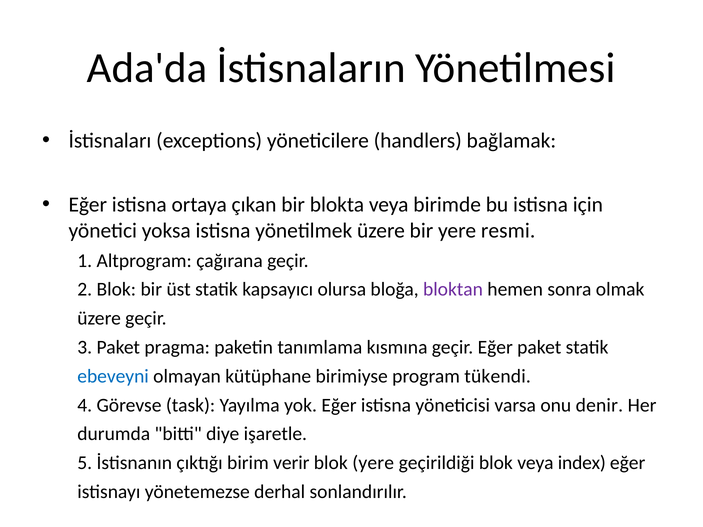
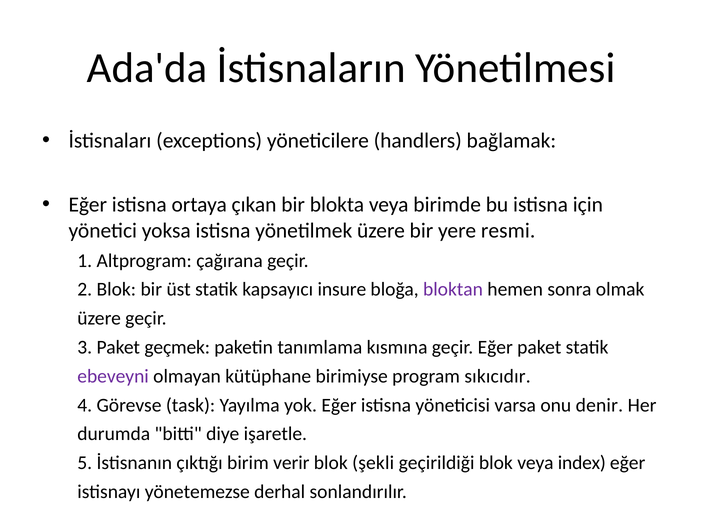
olursa: olursa -> insure
pragma: pragma -> geçmek
ebeveyni colour: blue -> purple
tükendi: tükendi -> sıkıcıdır
blok yere: yere -> şekli
